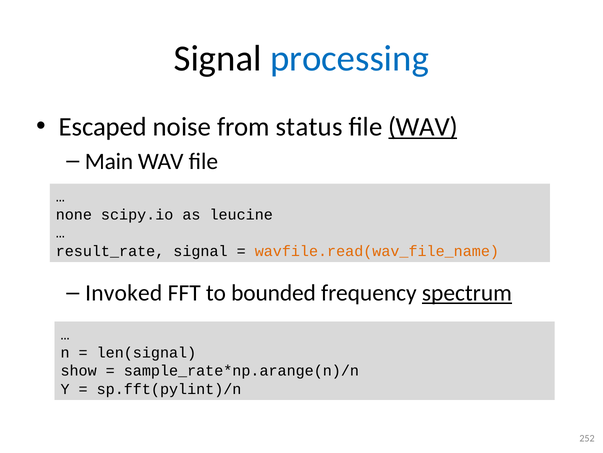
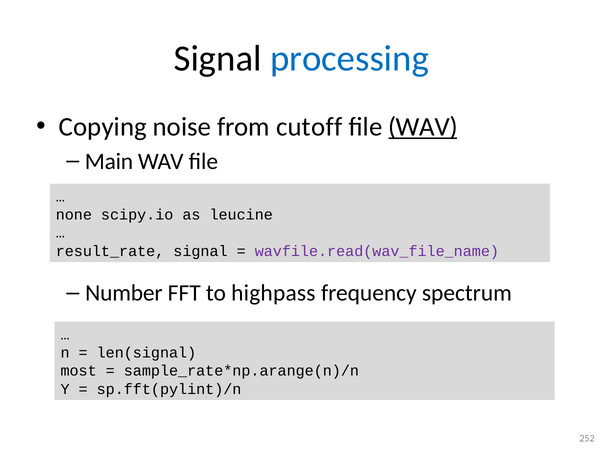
Escaped: Escaped -> Copying
status: status -> cutoff
wavfile.read(wav_file_name colour: orange -> purple
Invoked: Invoked -> Number
bounded: bounded -> highpass
spectrum underline: present -> none
show: show -> most
